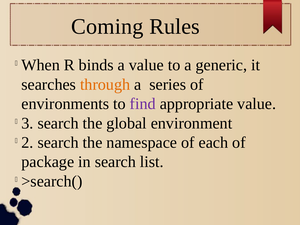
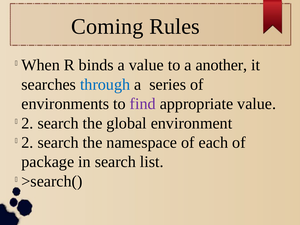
generic: generic -> another
through colour: orange -> blue
3 at (27, 123): 3 -> 2
